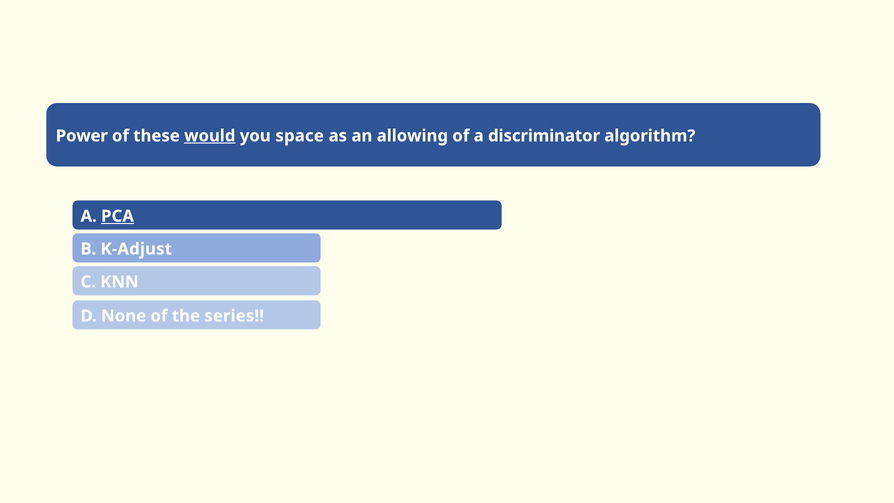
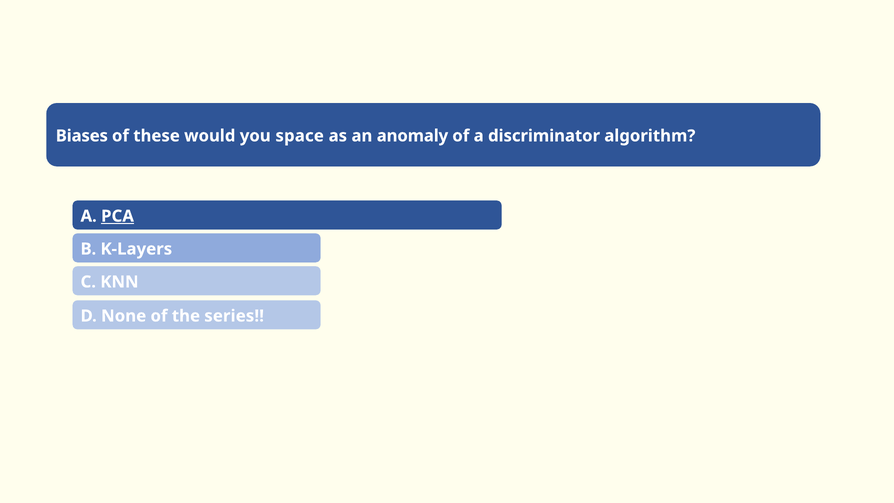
Power: Power -> Biases
would underline: present -> none
allowing: allowing -> anomaly
K-Adjust: K-Adjust -> K-Layers
